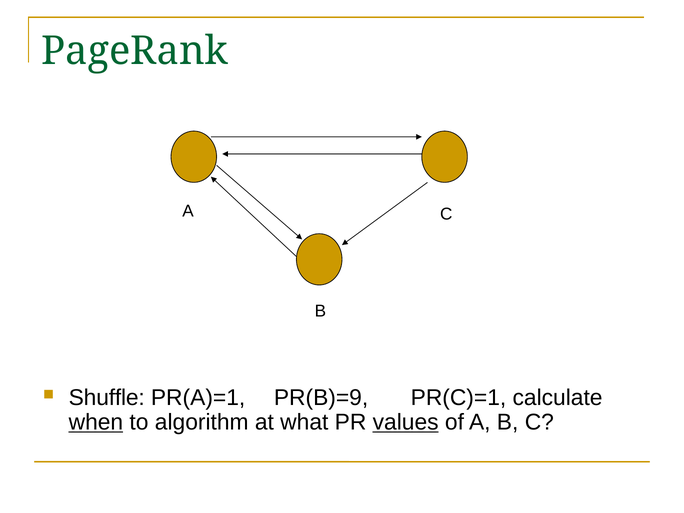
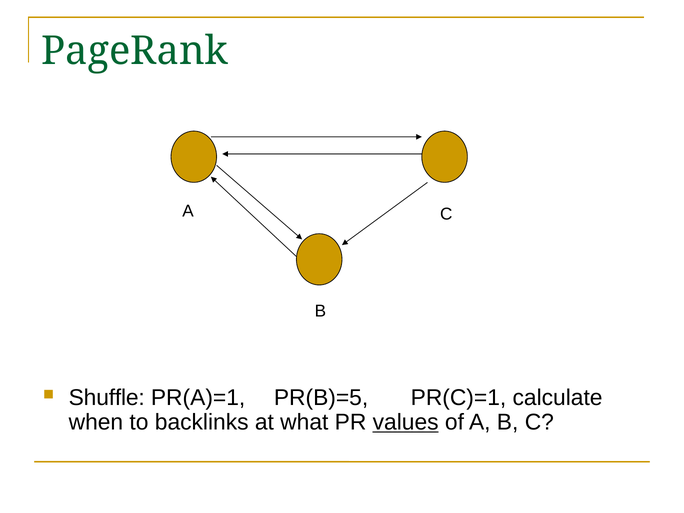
PR(B)=9: PR(B)=9 -> PR(B)=5
when underline: present -> none
algorithm: algorithm -> backlinks
